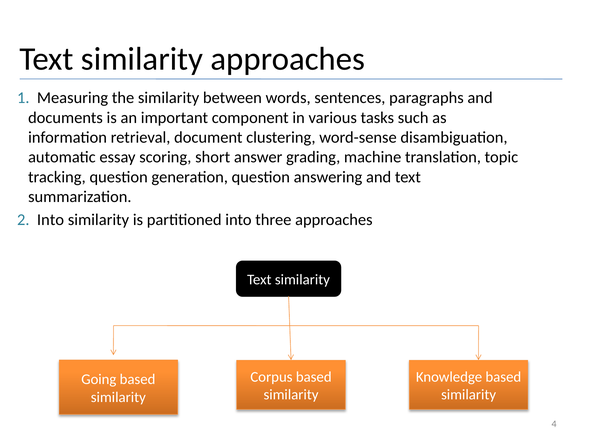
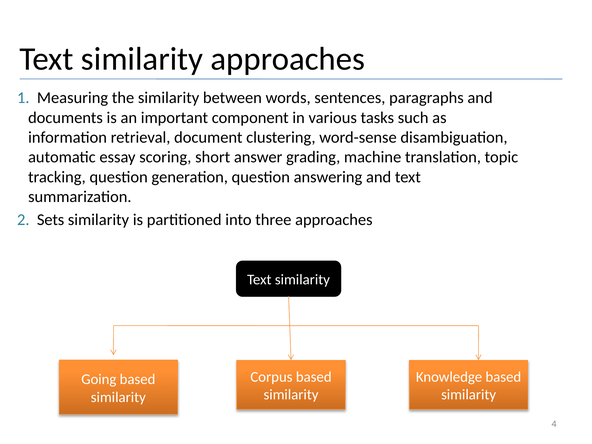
2 Into: Into -> Sets
